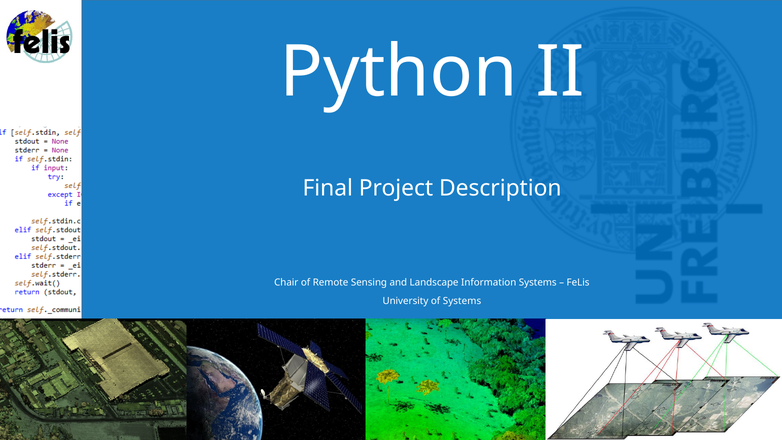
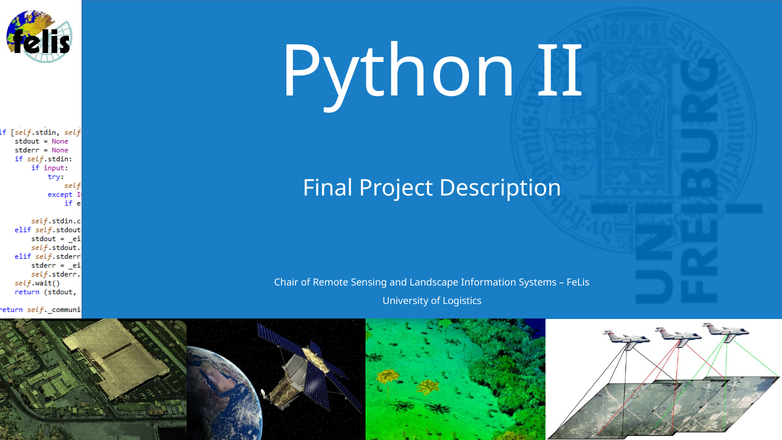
of Systems: Systems -> Logistics
